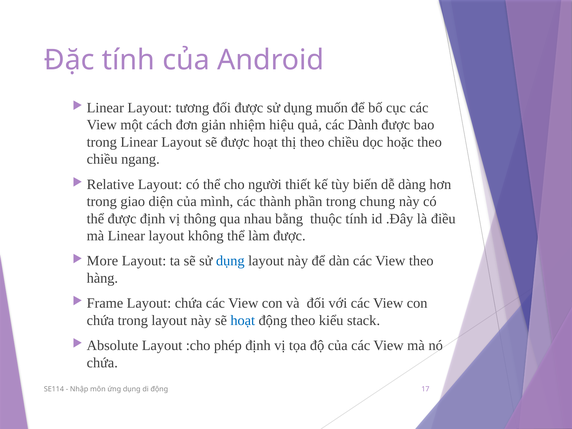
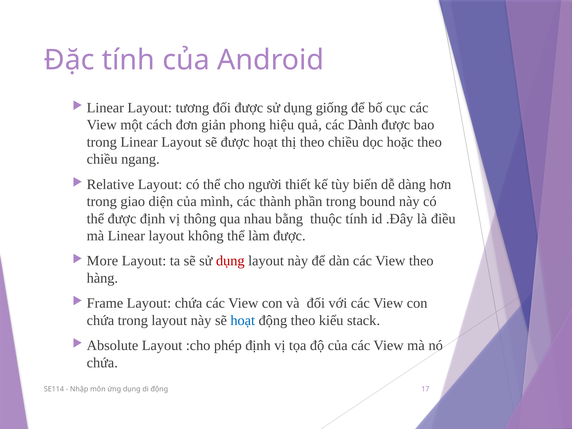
muốn: muốn -> giống
nhiệm: nhiệm -> phong
chung: chung -> bound
dụng at (230, 261) colour: blue -> red
